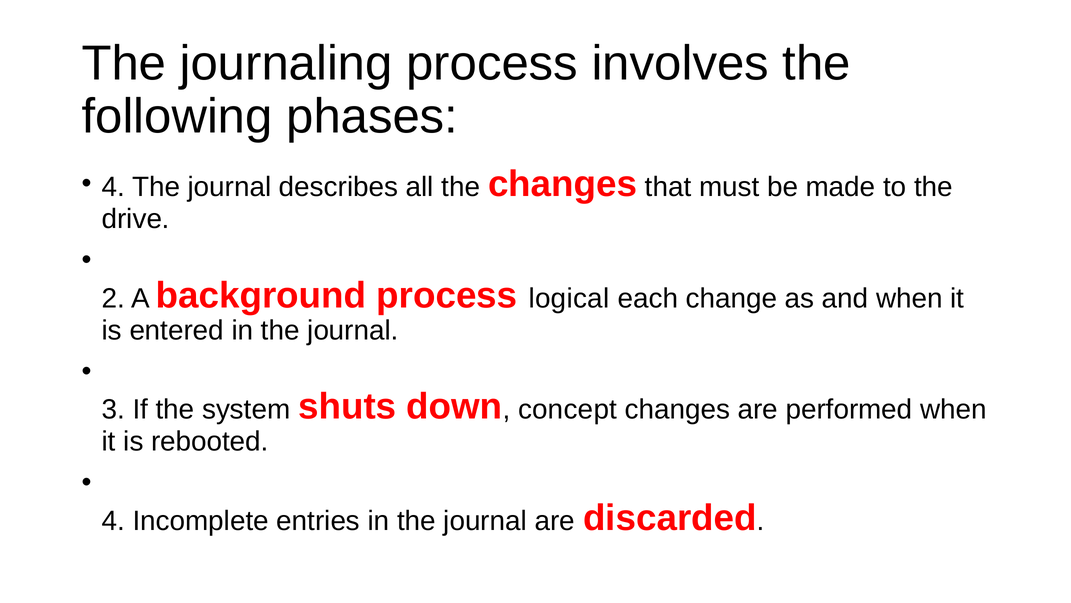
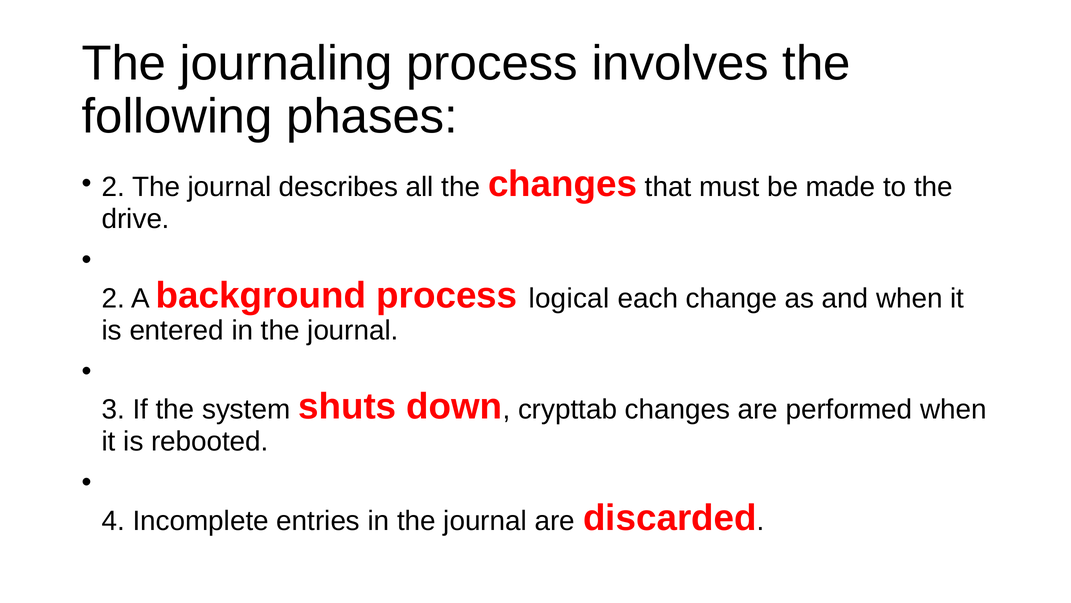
4 at (113, 187): 4 -> 2
concept: concept -> crypttab
